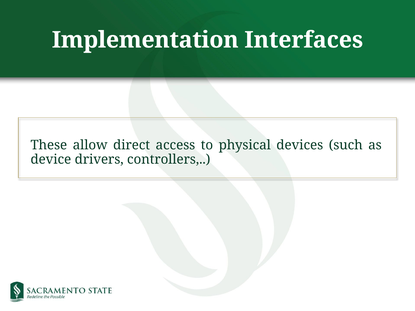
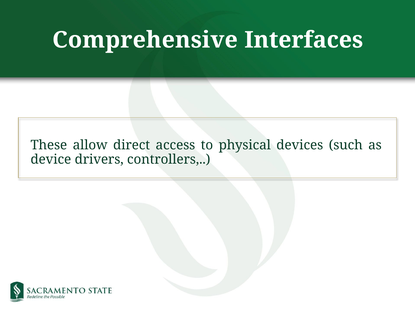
Implementation: Implementation -> Comprehensive
